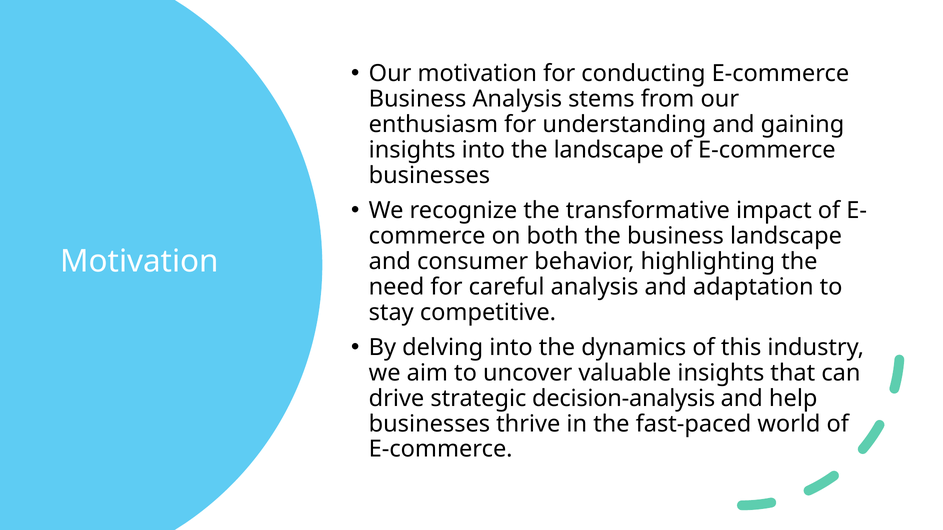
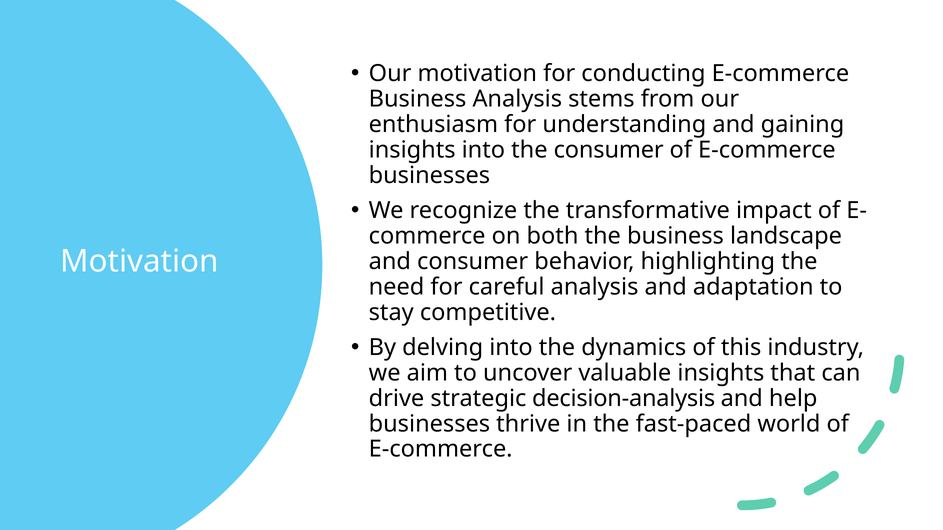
the landscape: landscape -> consumer
